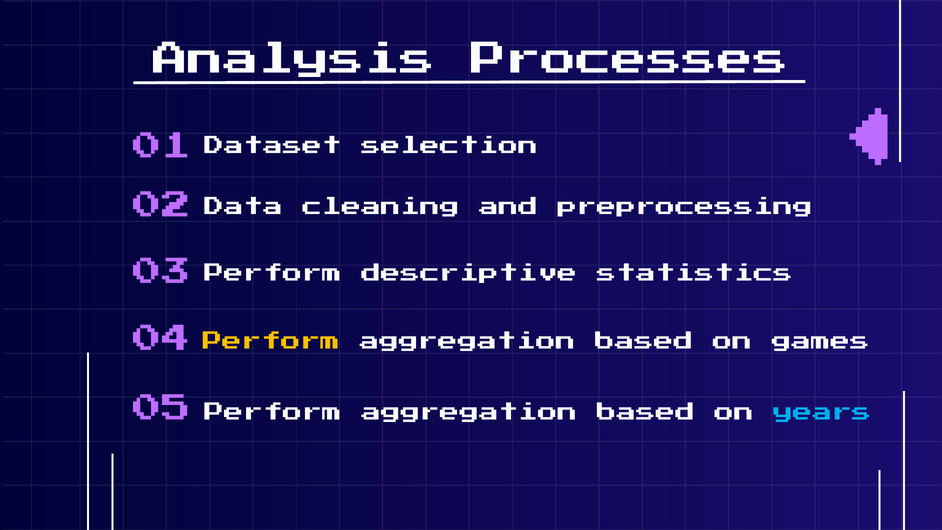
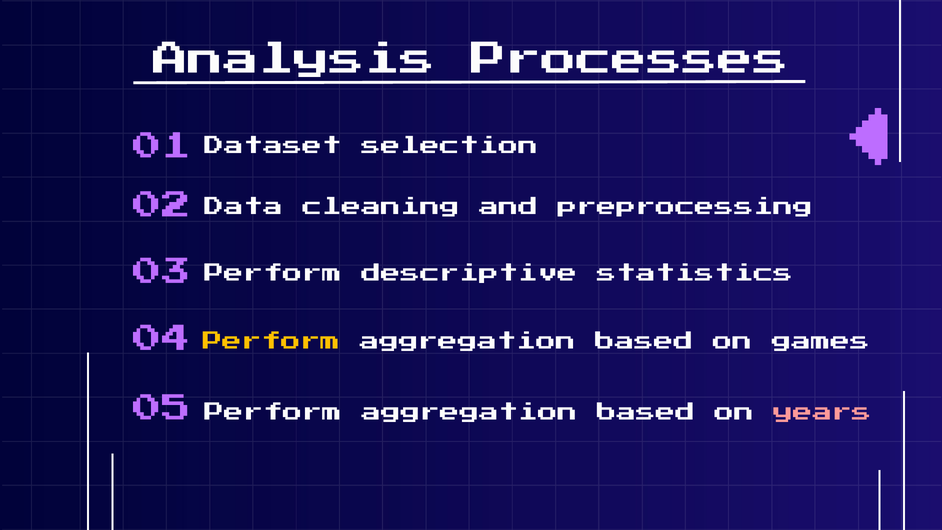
years colour: light blue -> pink
